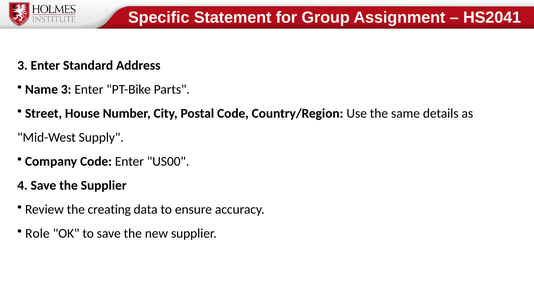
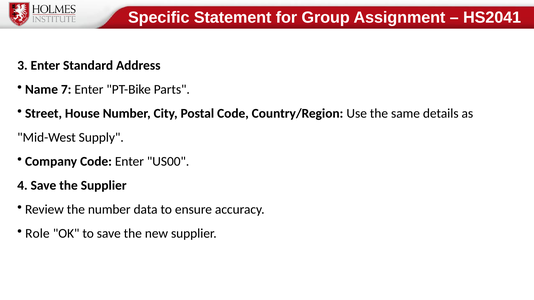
Name 3: 3 -> 7
the creating: creating -> number
